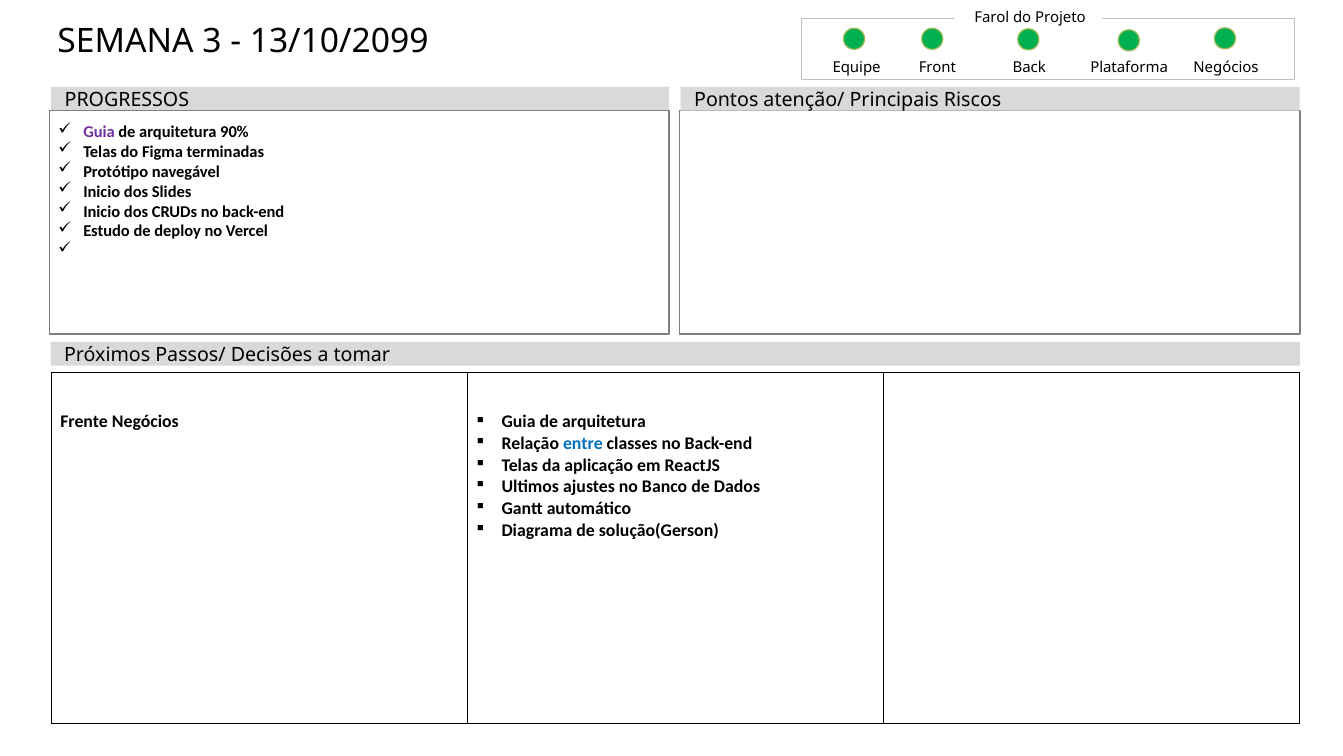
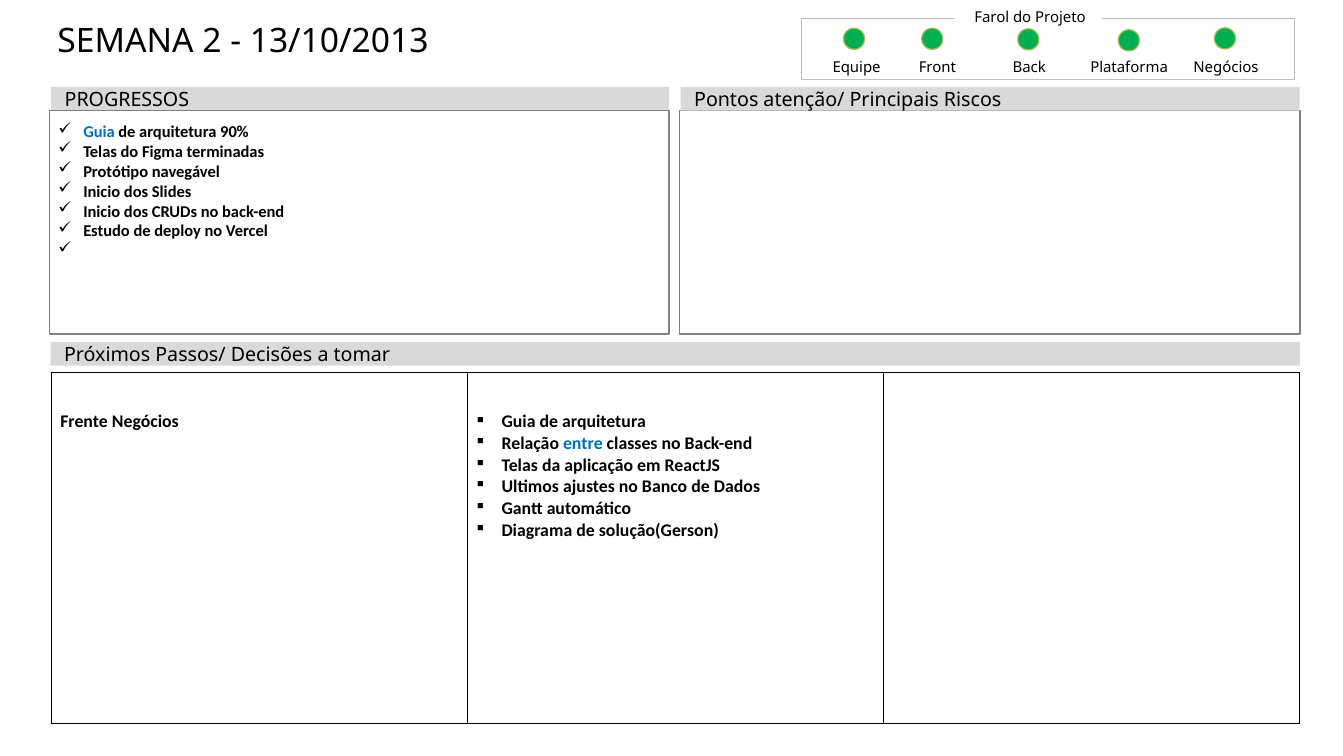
3: 3 -> 2
13/10/2099: 13/10/2099 -> 13/10/2013
Guia at (99, 132) colour: purple -> blue
